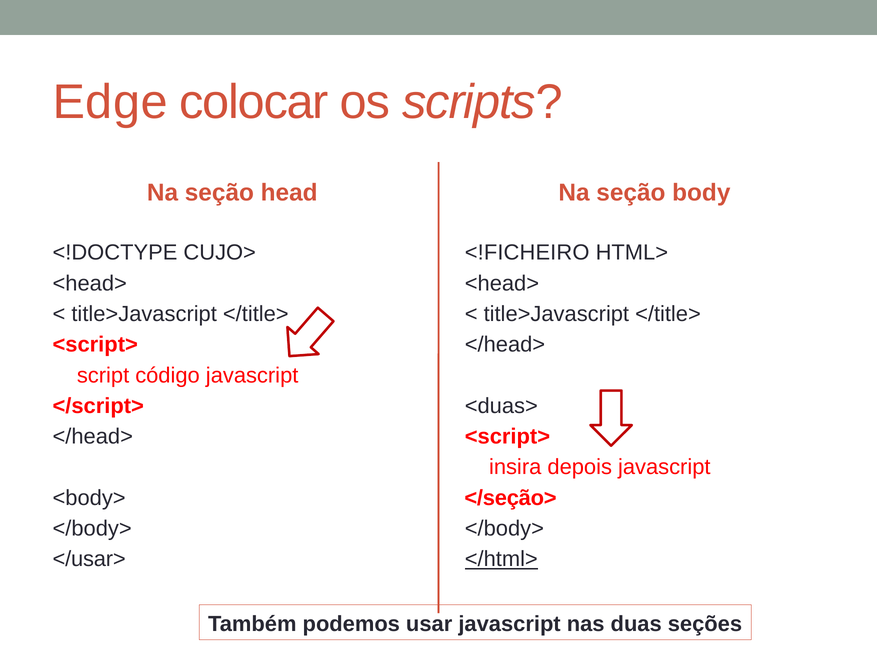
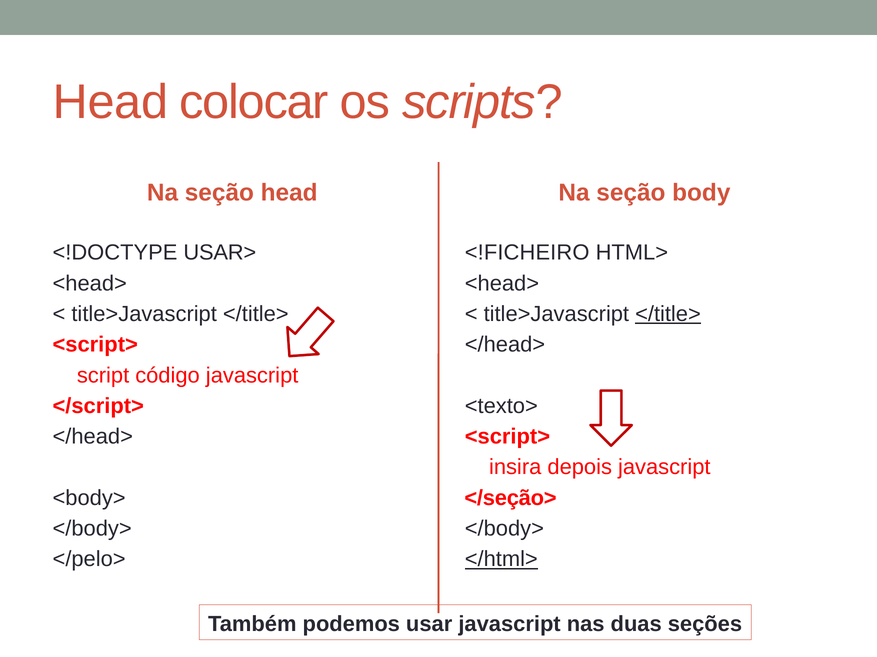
Edge at (110, 102): Edge -> Head
CUJO>: CUJO> -> USAR>
</title> at (668, 314) underline: none -> present
<duas>: <duas> -> <texto>
</usar>: </usar> -> </pelo>
